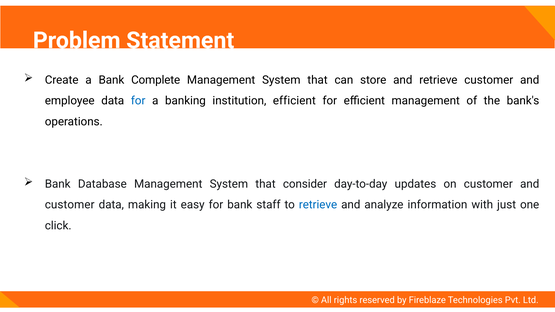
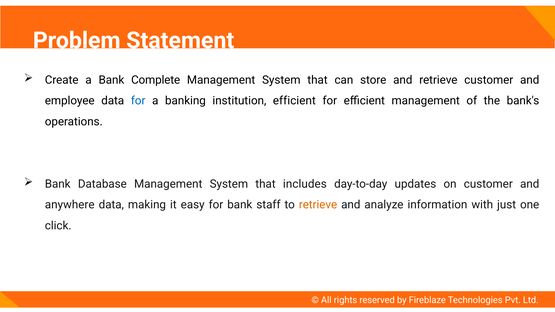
consider: consider -> includes
customer at (70, 205): customer -> anywhere
retrieve at (318, 205) colour: blue -> orange
